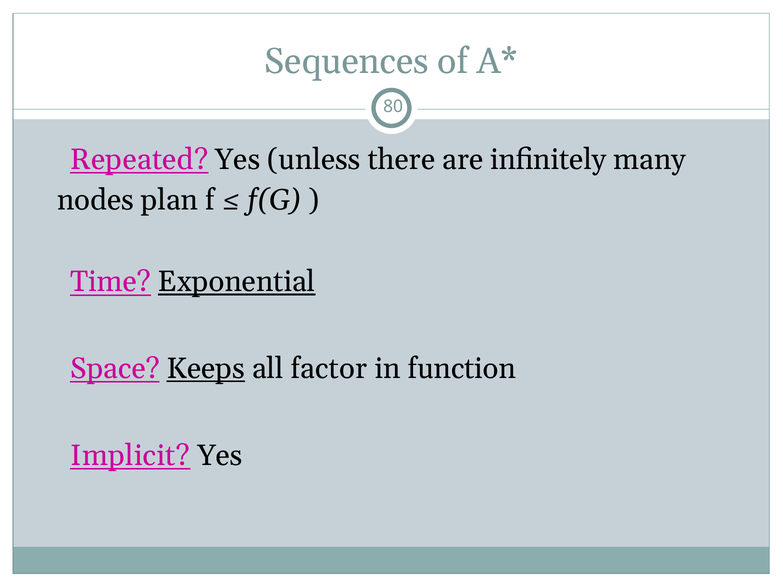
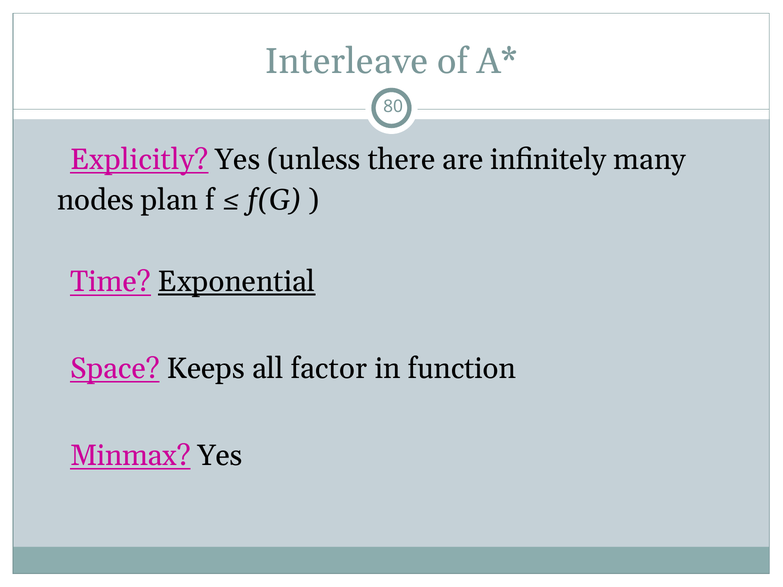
Sequences: Sequences -> Interleave
Repeated: Repeated -> Explicitly
Keeps underline: present -> none
Implicit: Implicit -> Minmax
